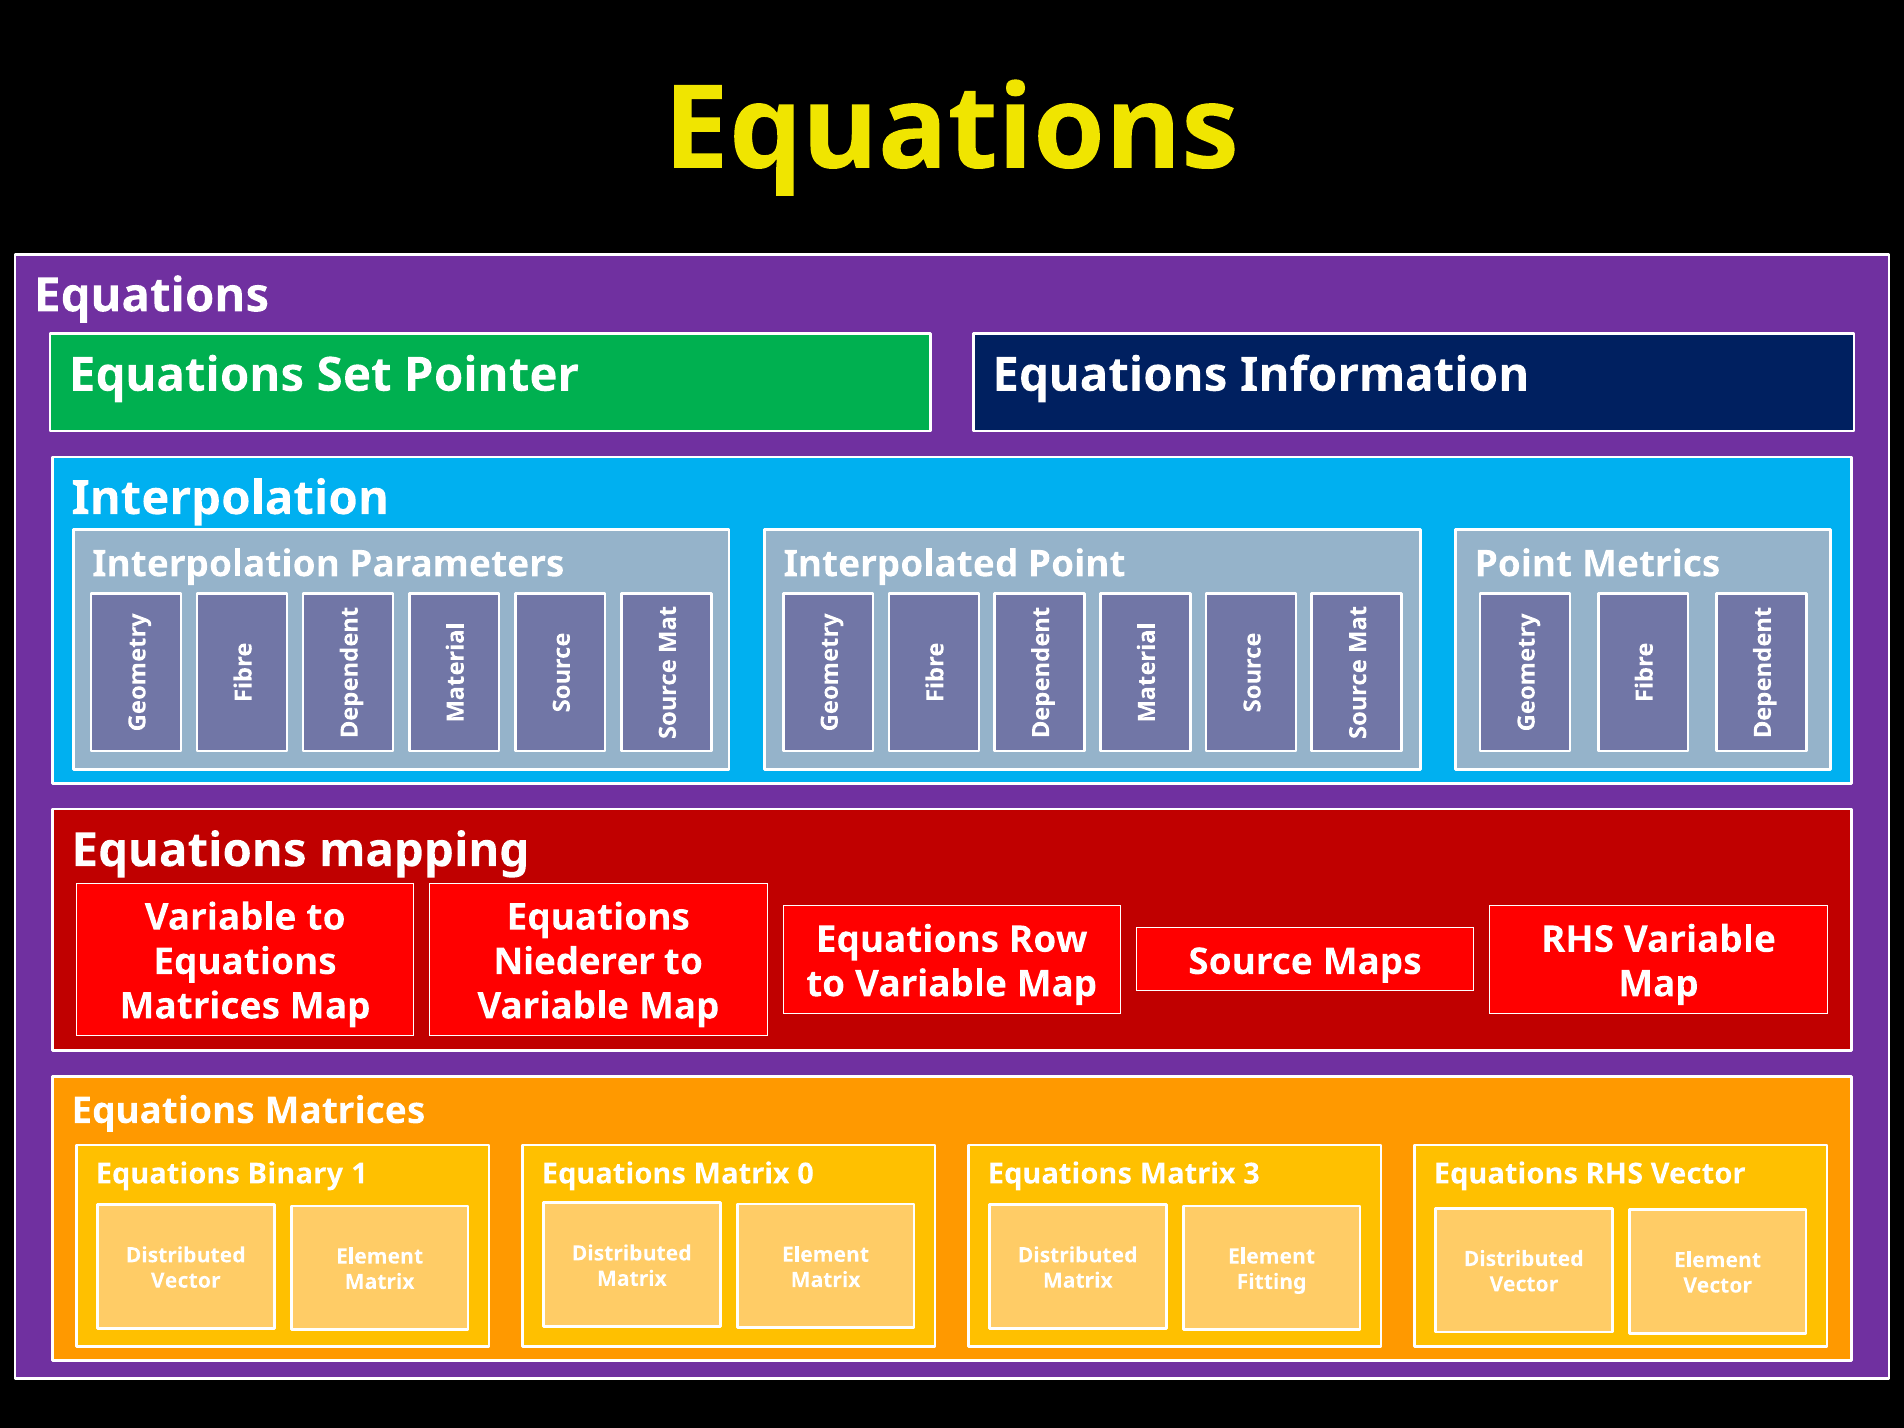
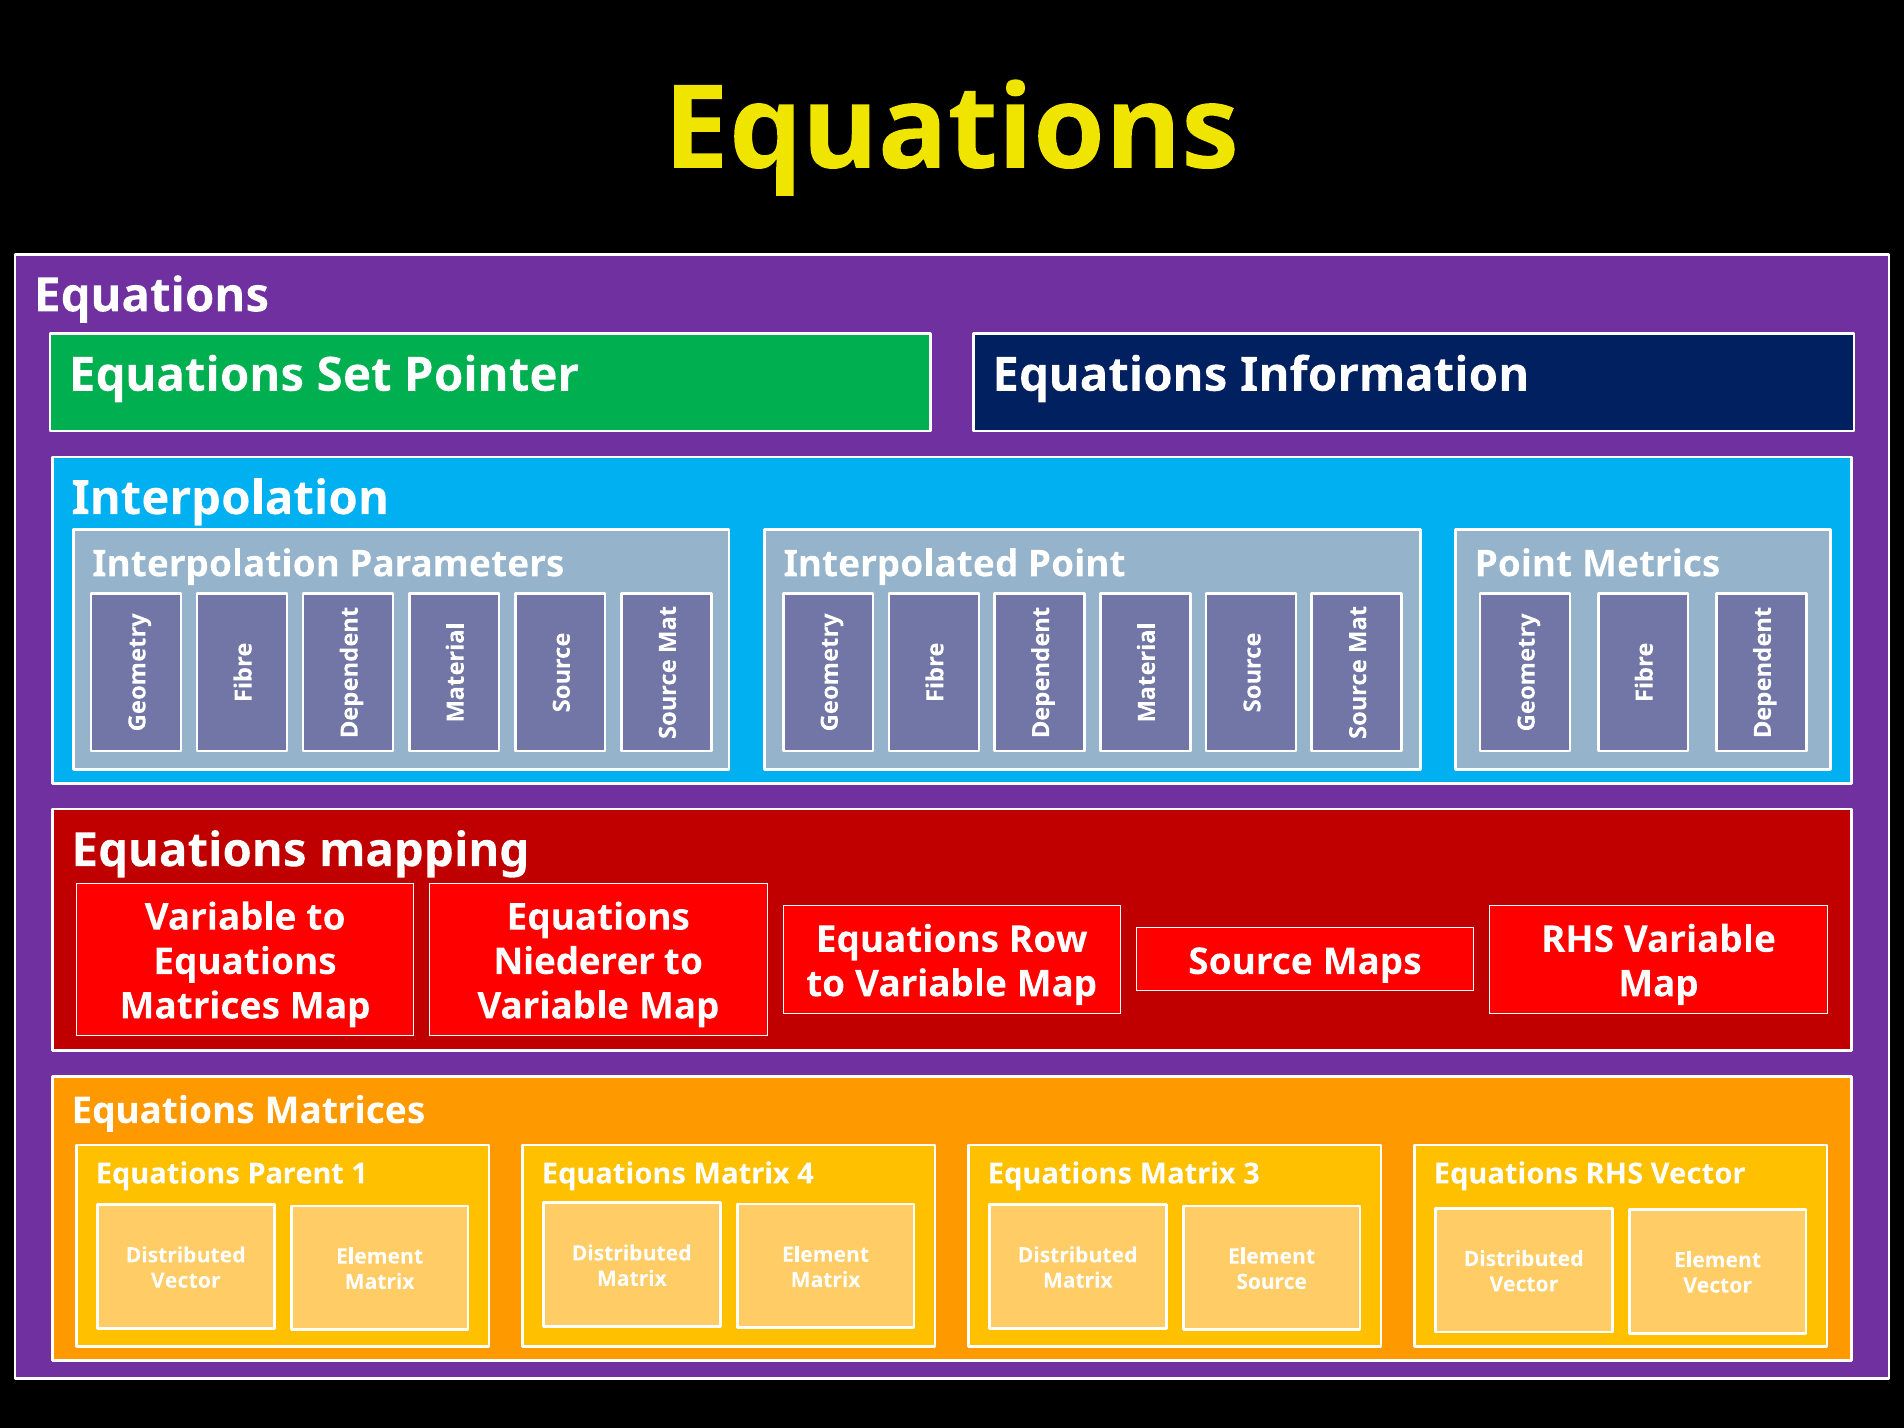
Binary: Binary -> Parent
0: 0 -> 4
Fitting at (1272, 1282): Fitting -> Source
